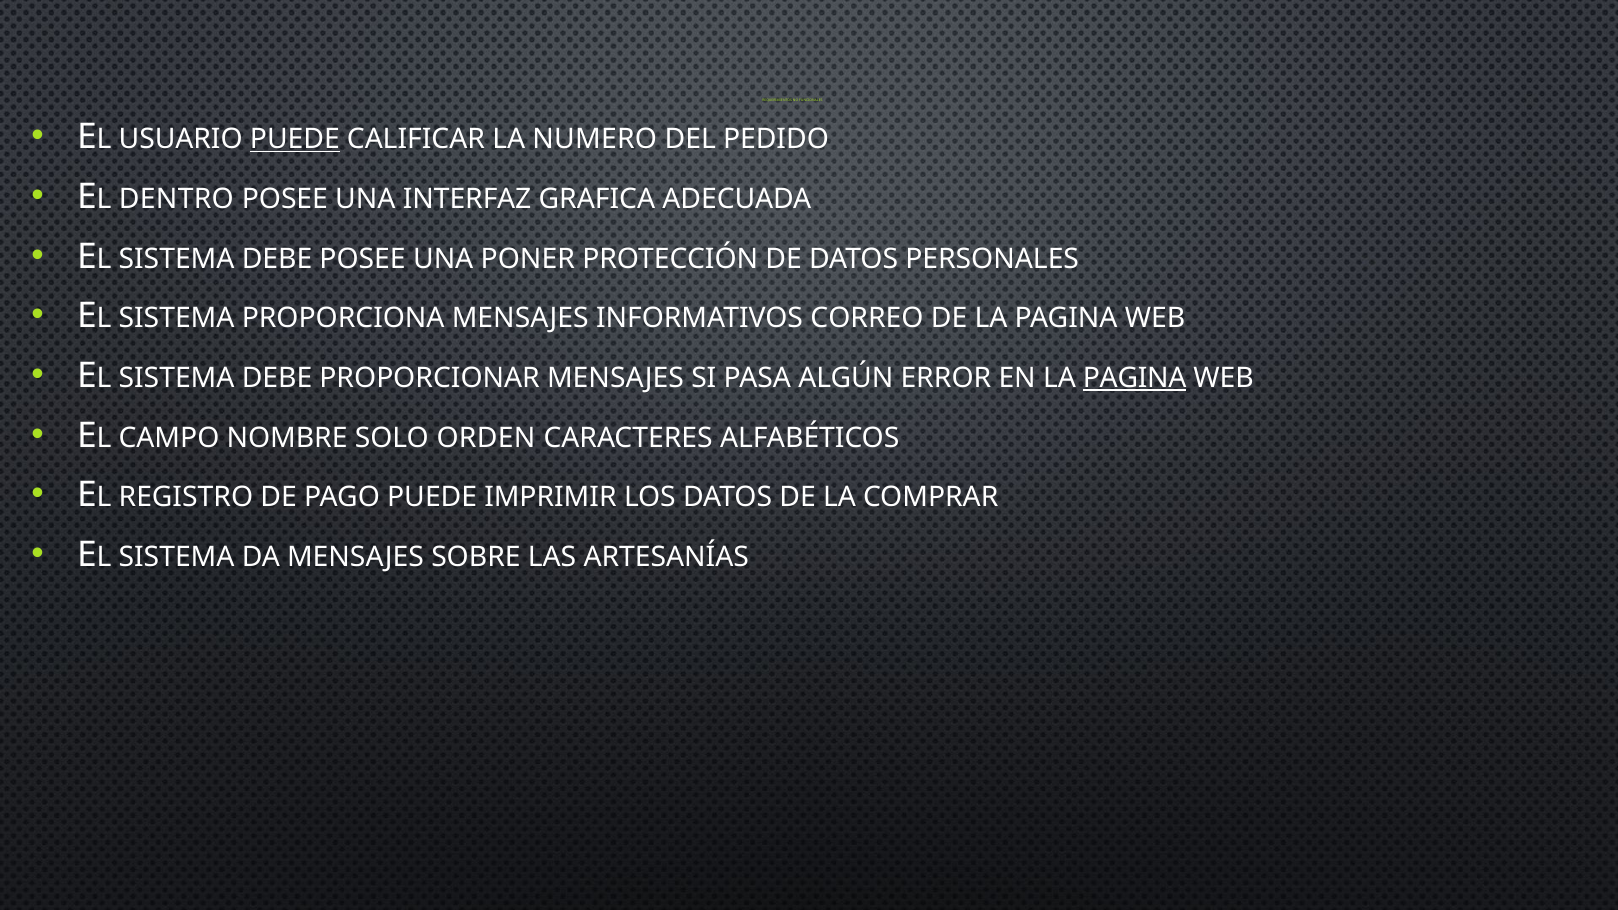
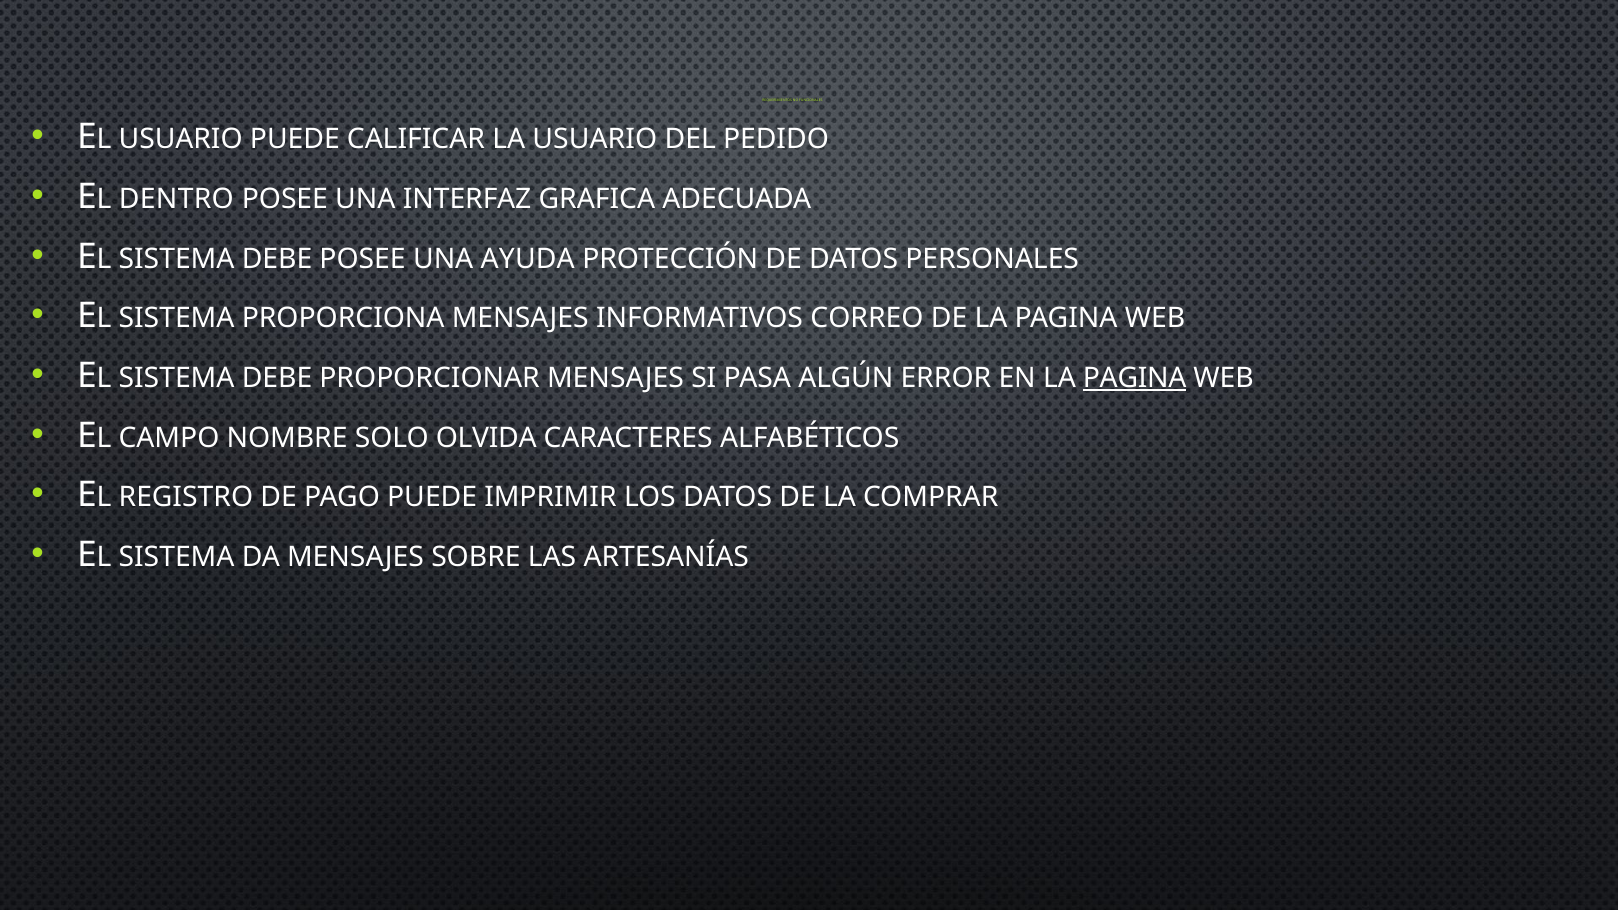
PUEDE at (295, 139) underline: present -> none
LA NUMERO: NUMERO -> USUARIO
PONER: PONER -> AYUDA
ORDEN: ORDEN -> OLVIDA
